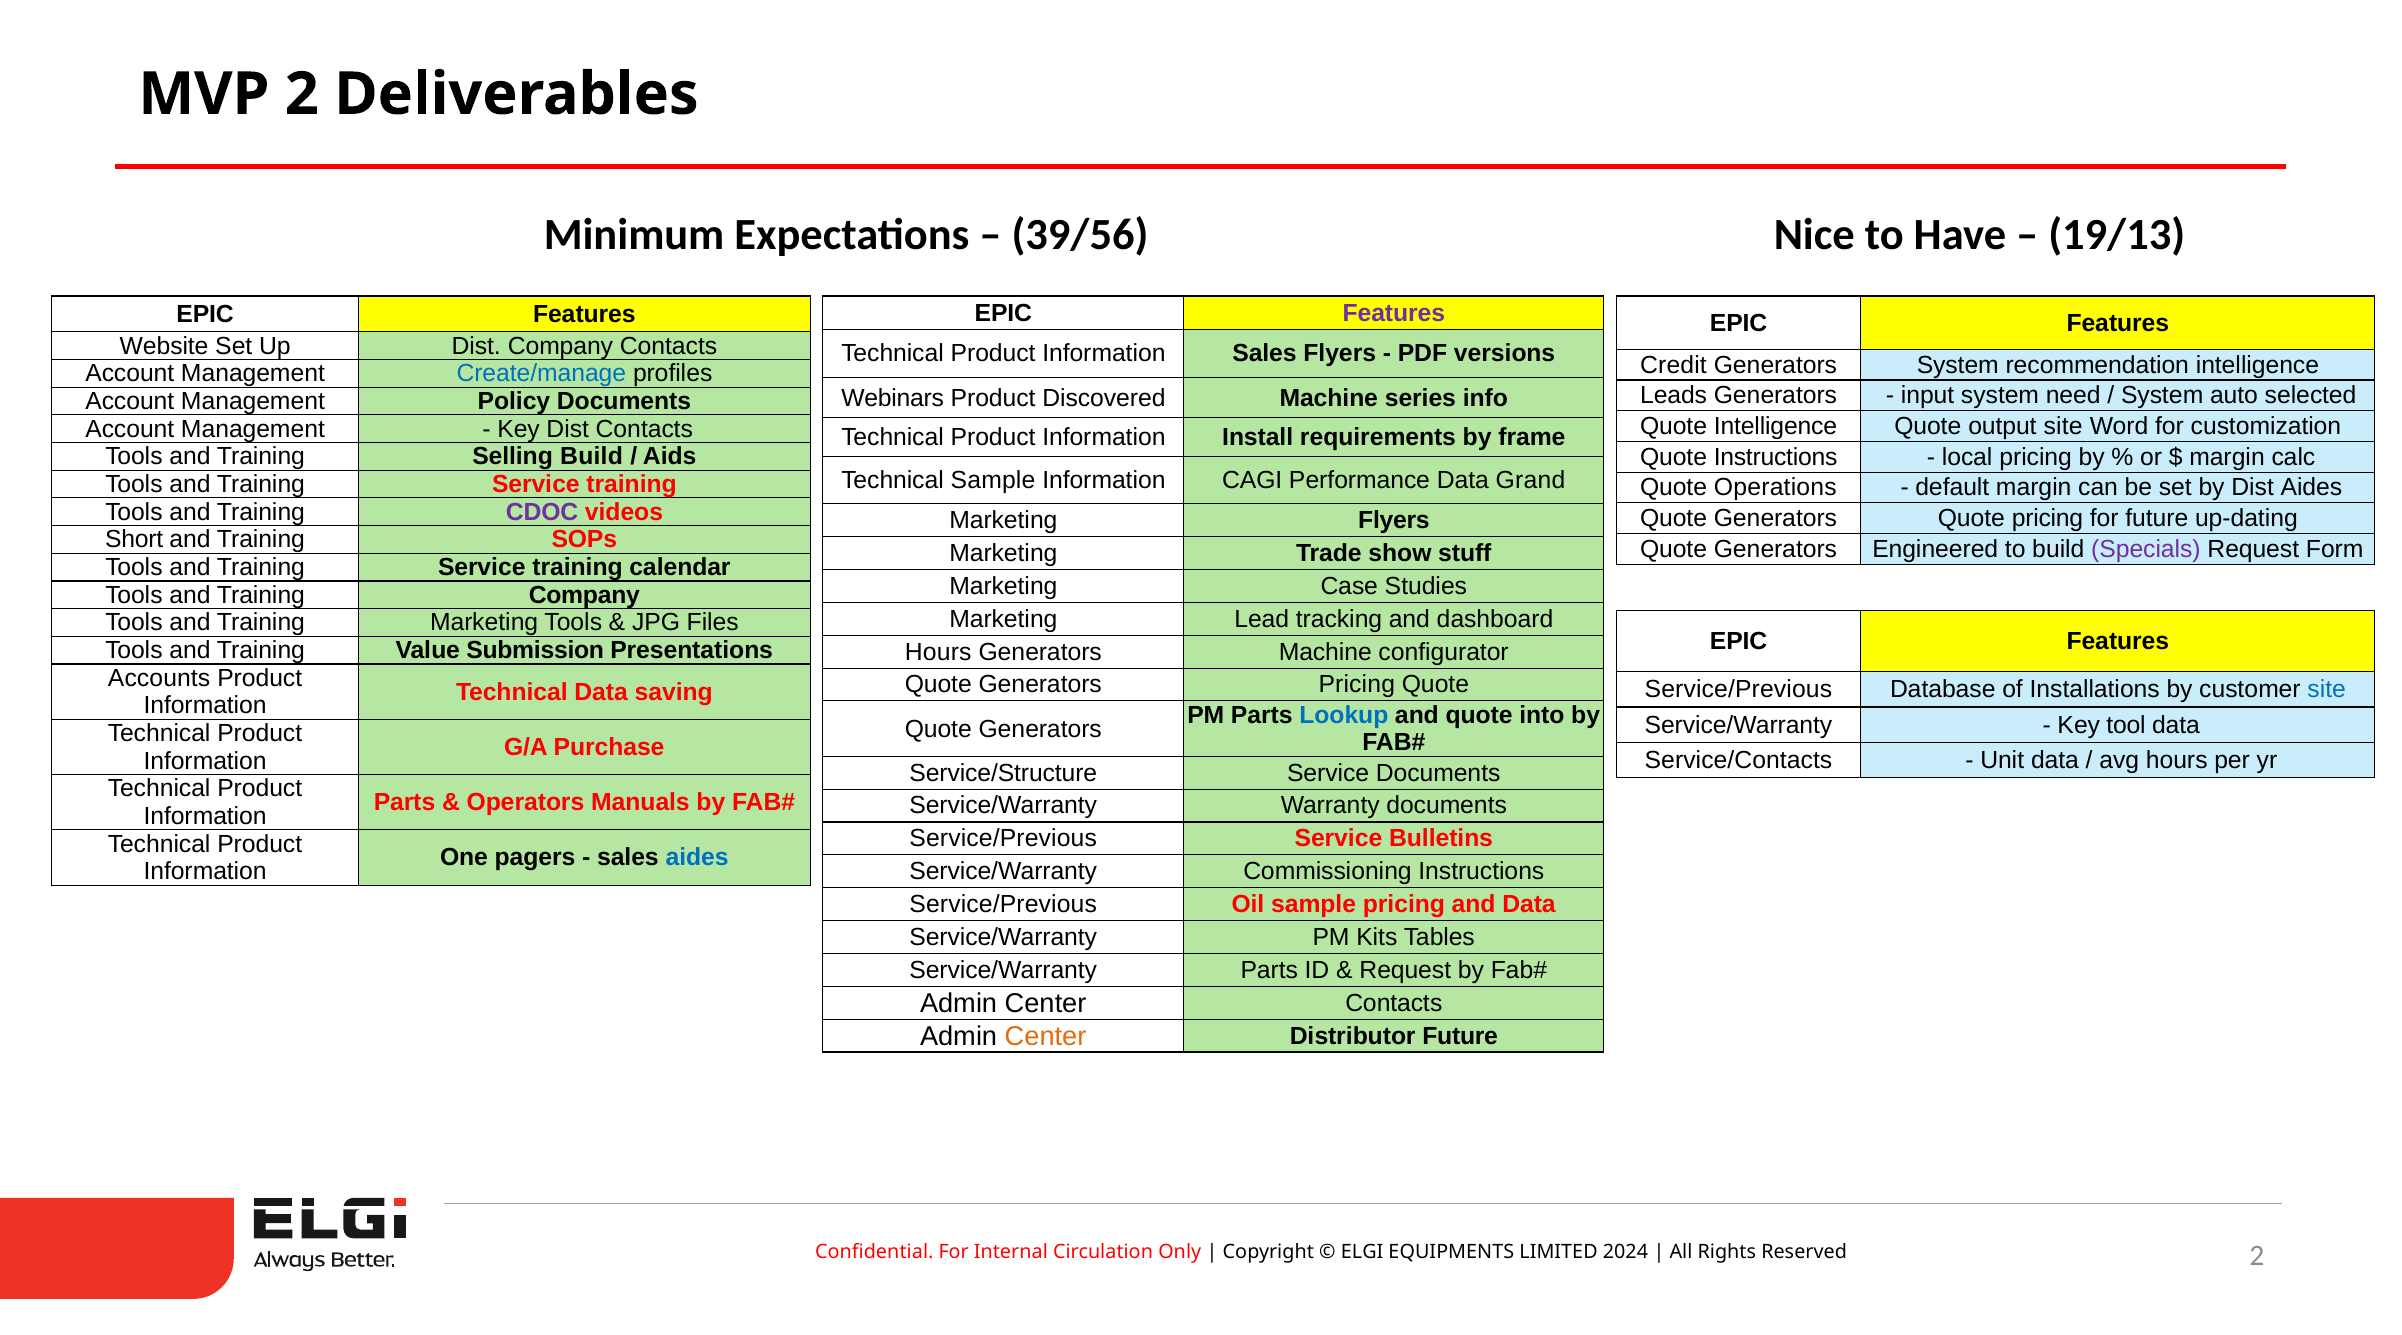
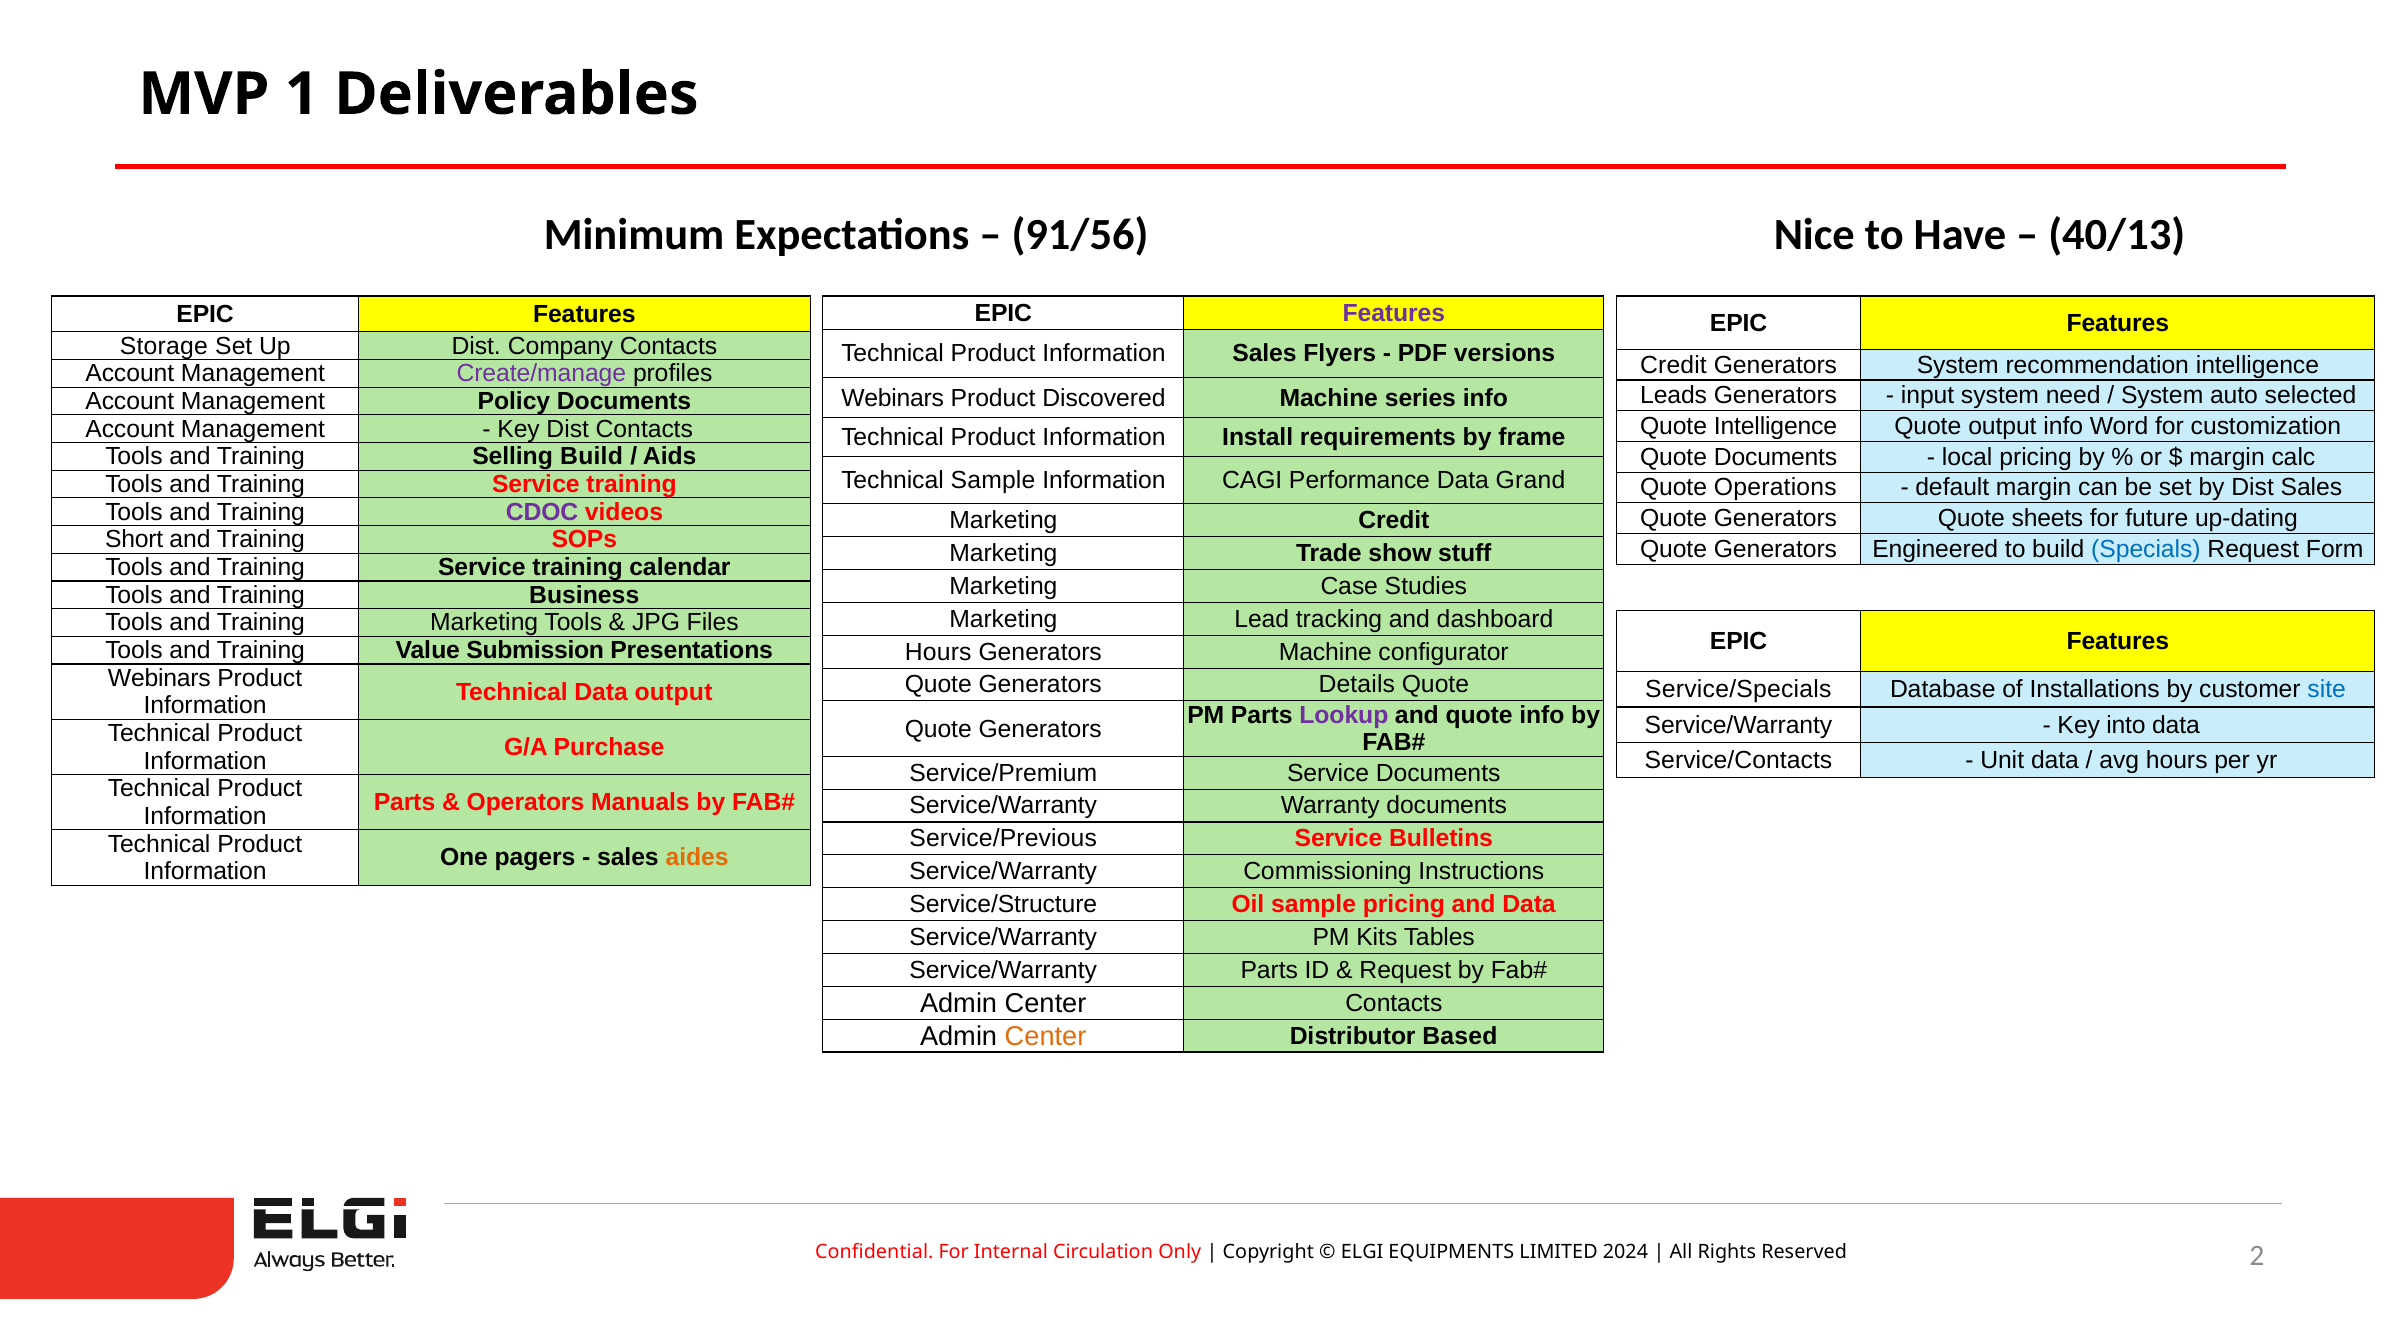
MVP 2: 2 -> 1
39/56: 39/56 -> 91/56
19/13: 19/13 -> 40/13
Website: Website -> Storage
Create/manage colour: blue -> purple
output site: site -> info
Quote Instructions: Instructions -> Documents
Dist Aides: Aides -> Sales
Quote pricing: pricing -> sheets
Marketing Flyers: Flyers -> Credit
Specials colour: purple -> blue
Training Company: Company -> Business
Accounts at (159, 678): Accounts -> Webinars
Generators Pricing: Pricing -> Details
Service/Previous at (1738, 689): Service/Previous -> Service/Specials
Data saving: saving -> output
Lookup colour: blue -> purple
quote into: into -> info
tool: tool -> into
Service/Structure: Service/Structure -> Service/Premium
aides at (697, 857) colour: blue -> orange
Service/Previous at (1003, 904): Service/Previous -> Service/Structure
Distributor Future: Future -> Based
